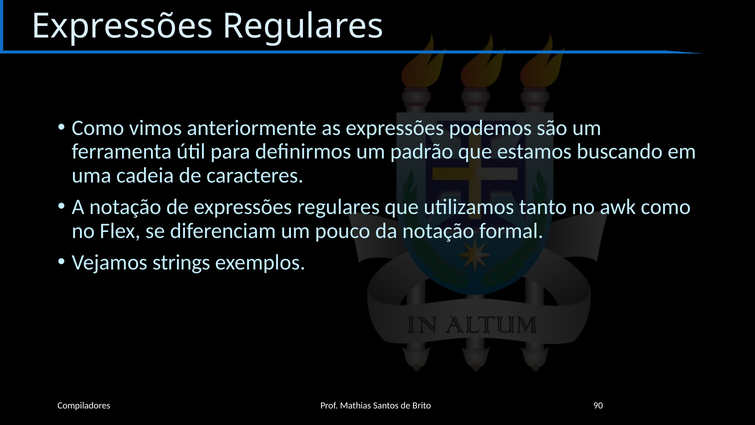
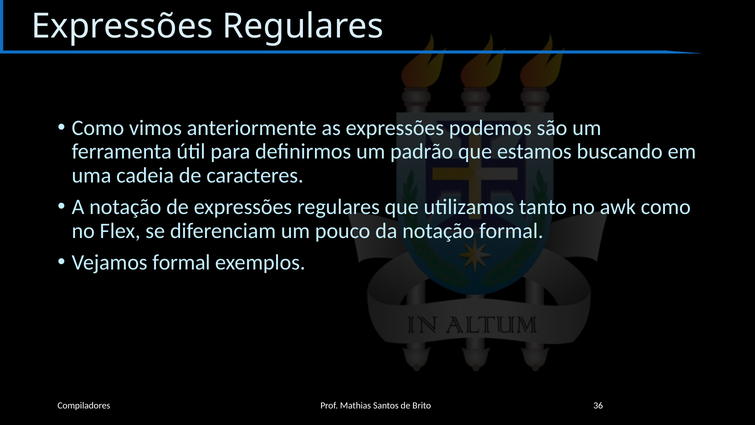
Vejamos strings: strings -> formal
90: 90 -> 36
